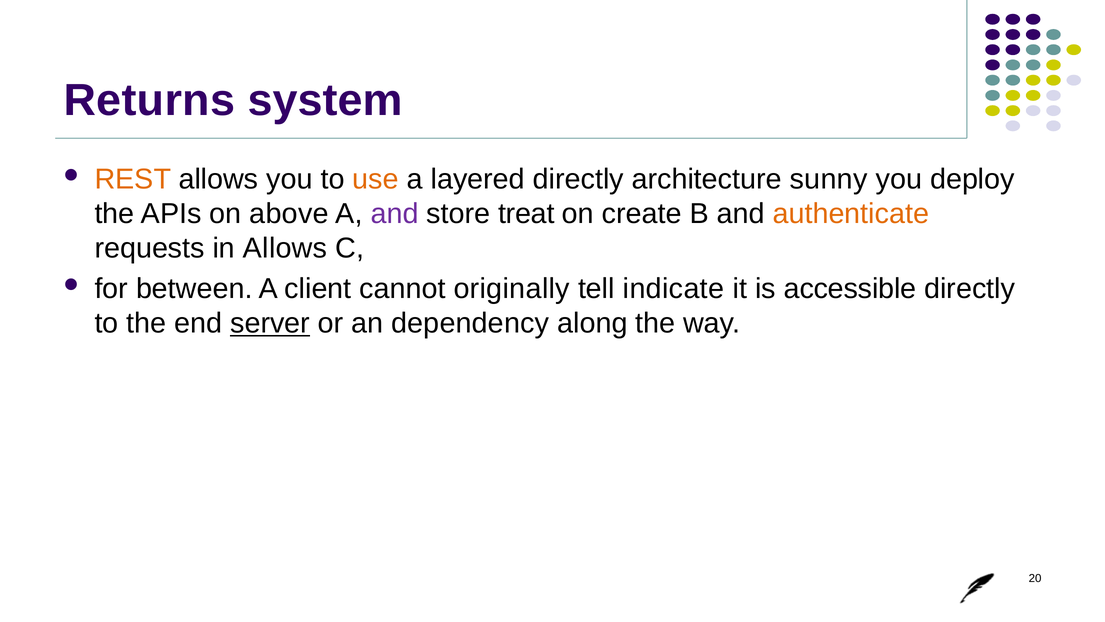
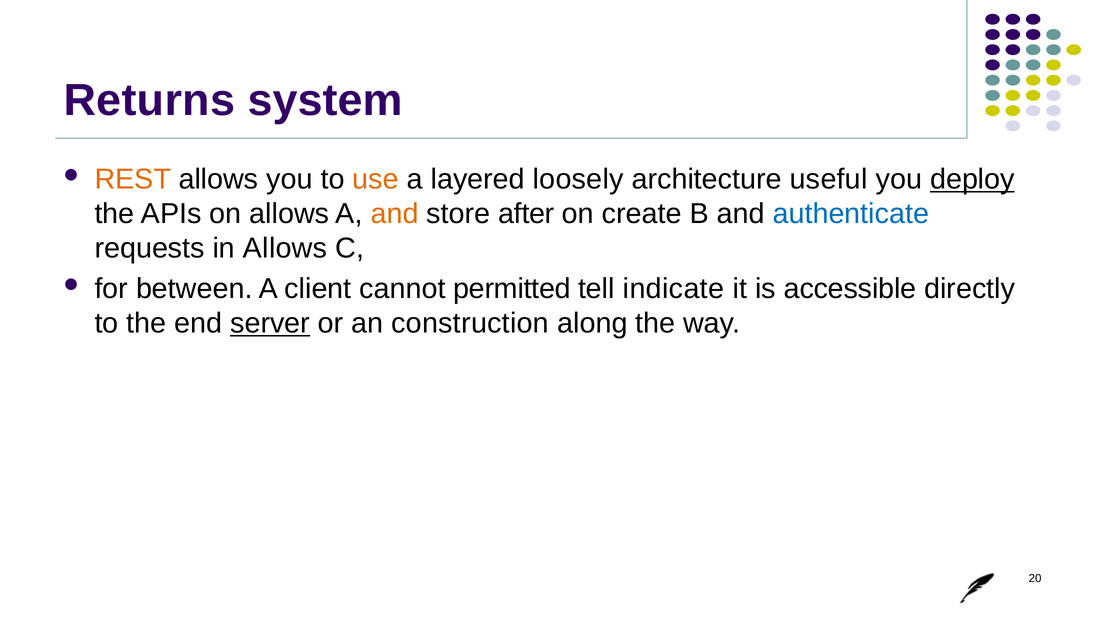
layered directly: directly -> loosely
sunny: sunny -> useful
deploy underline: none -> present
on above: above -> allows
and at (395, 214) colour: purple -> orange
treat: treat -> after
authenticate colour: orange -> blue
originally: originally -> permitted
dependency: dependency -> construction
